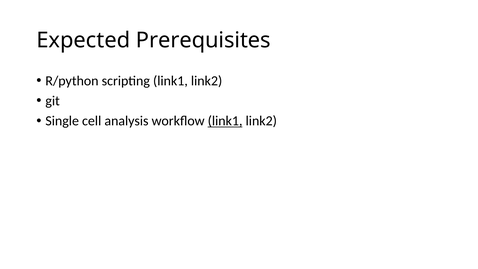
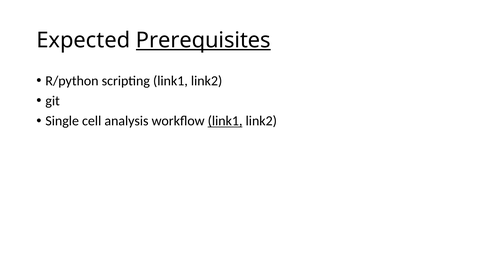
Prerequisites underline: none -> present
